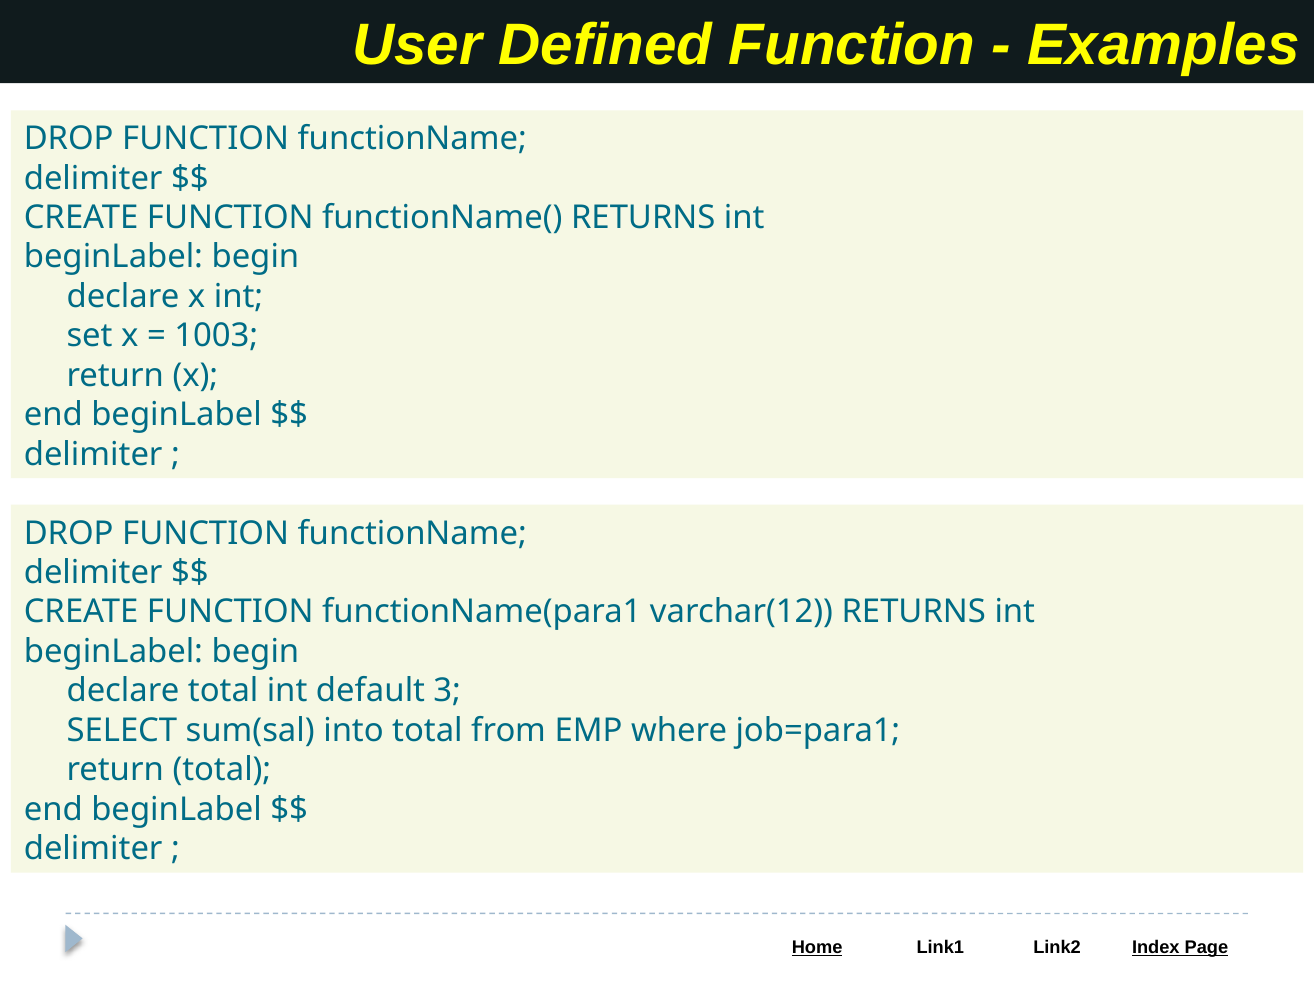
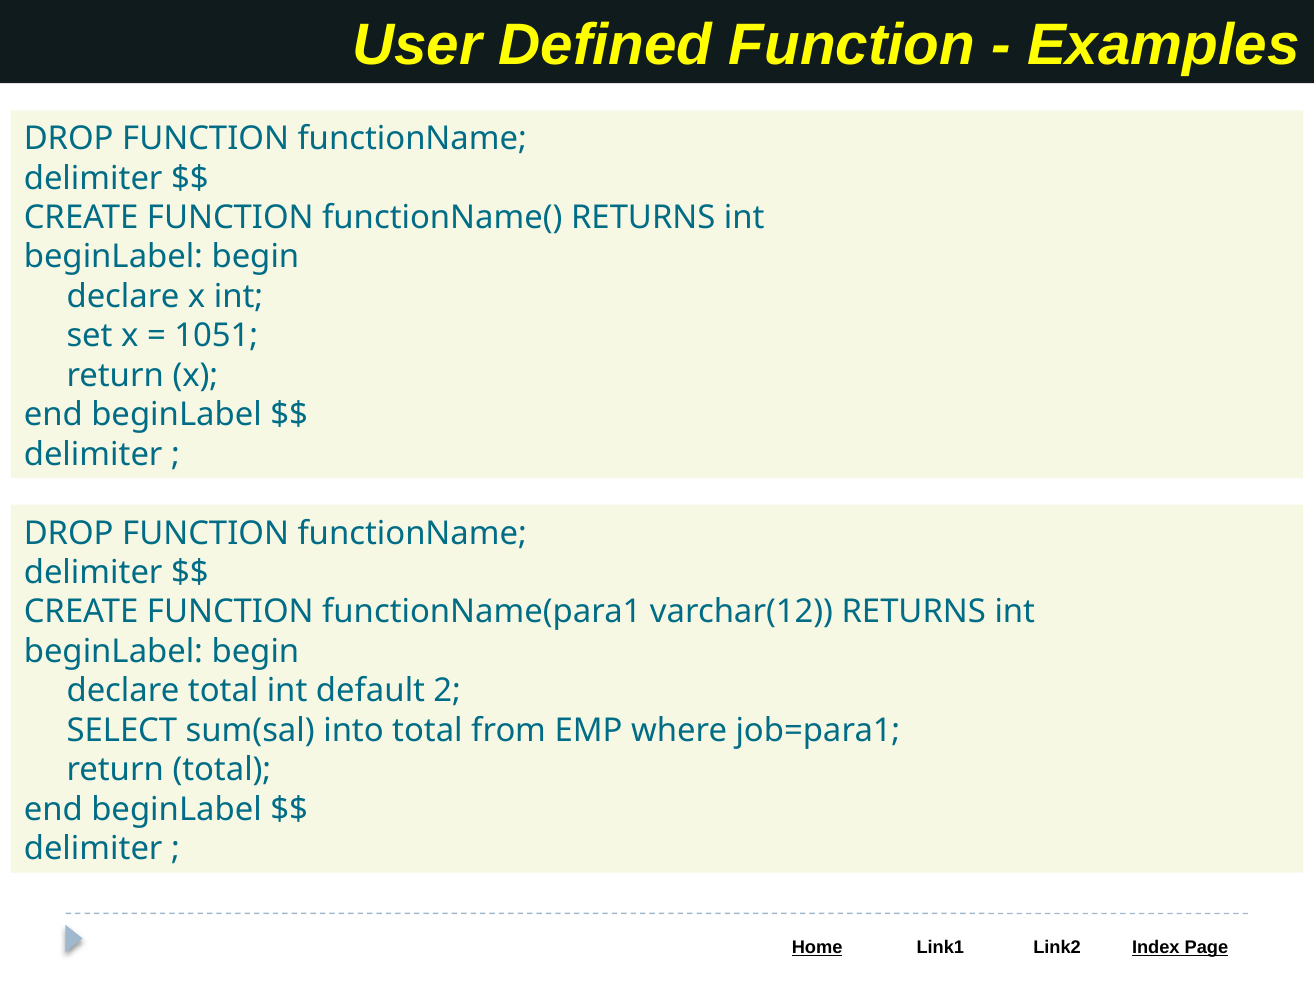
1003: 1003 -> 1051
3: 3 -> 2
